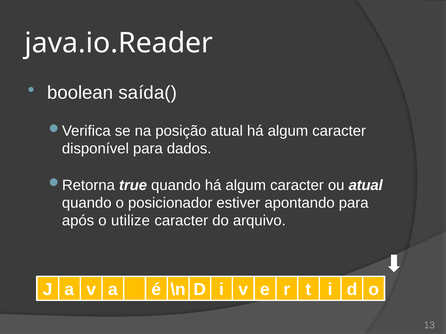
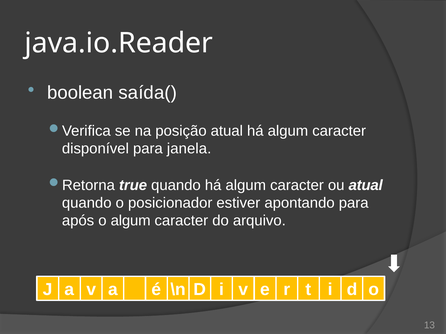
dados: dados -> janela
o utilize: utilize -> algum
